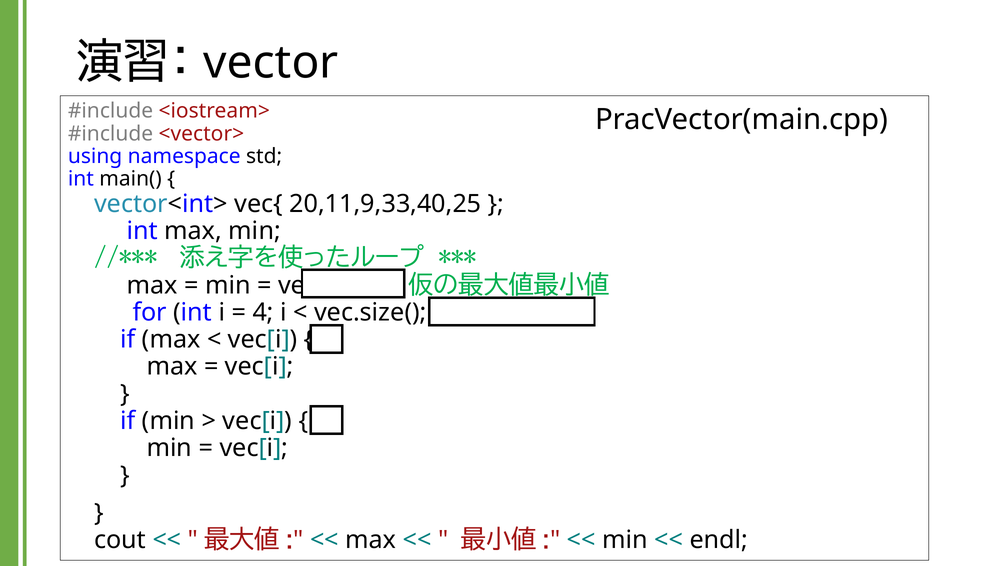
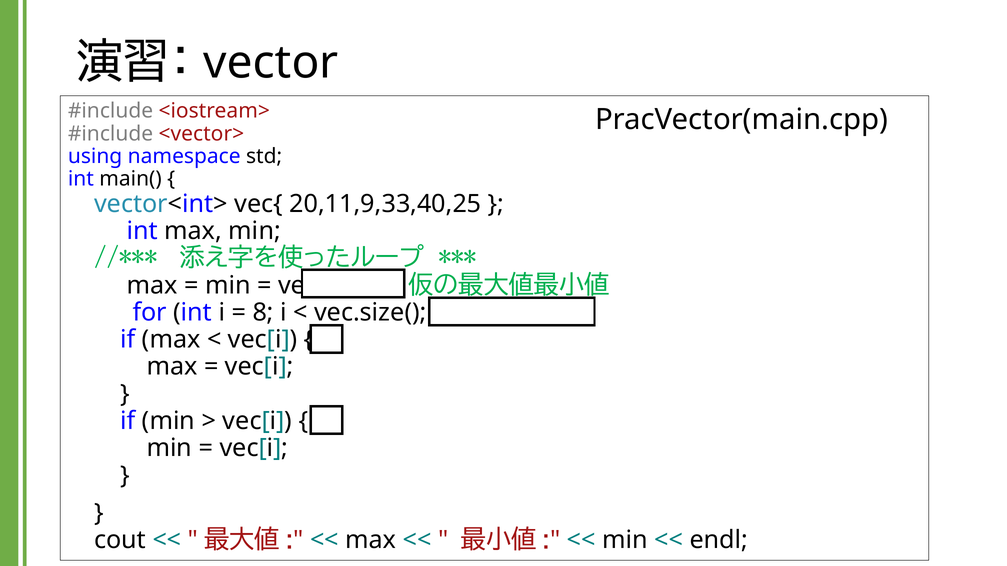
4: 4 -> 8
